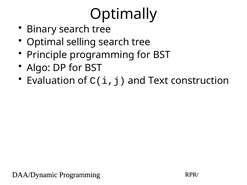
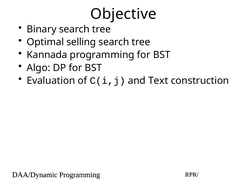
Optimally: Optimally -> Objective
Principle: Principle -> Kannada
